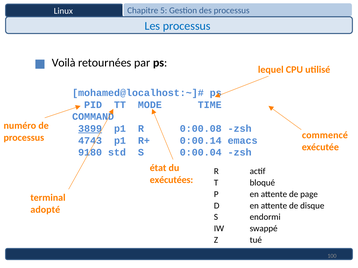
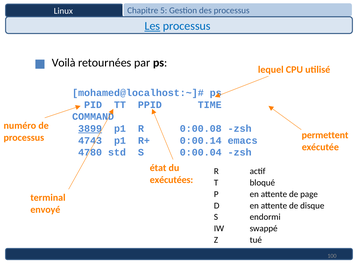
Les underline: none -> present
MODE: MODE -> PPID
commencé: commencé -> permettent
9180: 9180 -> 4780
adopté: adopté -> envoyé
